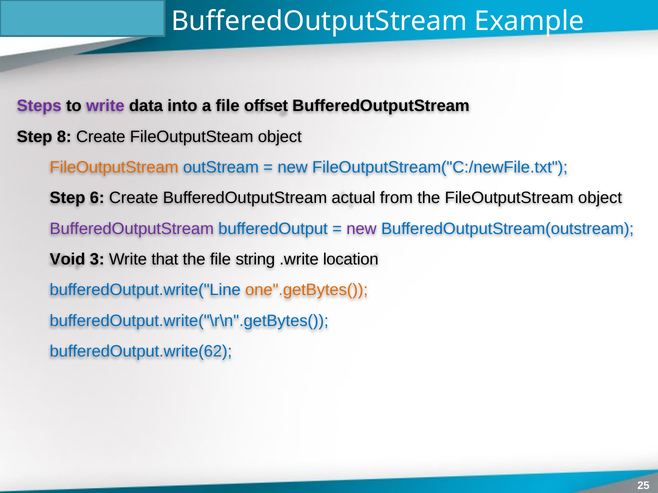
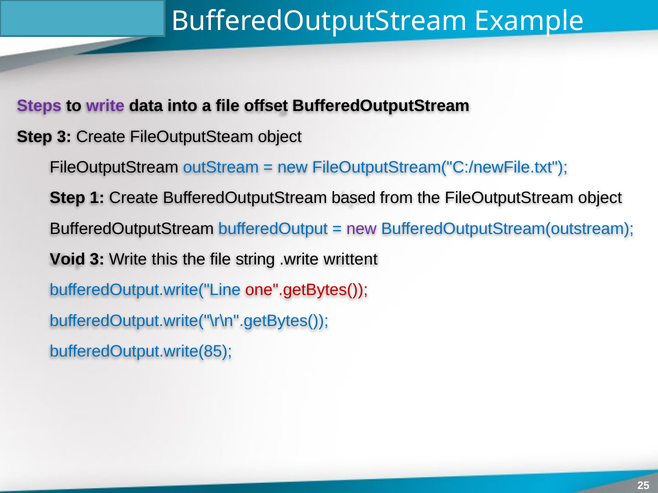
Step 8: 8 -> 3
FileOutputStream at (114, 167) colour: orange -> black
6: 6 -> 1
actual: actual -> based
BufferedOutputStream at (132, 229) colour: purple -> black
that: that -> this
location: location -> writtent
one".getBytes( colour: orange -> red
bufferedOutput.write(62: bufferedOutput.write(62 -> bufferedOutput.write(85
